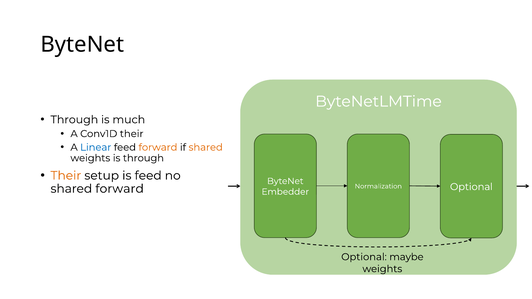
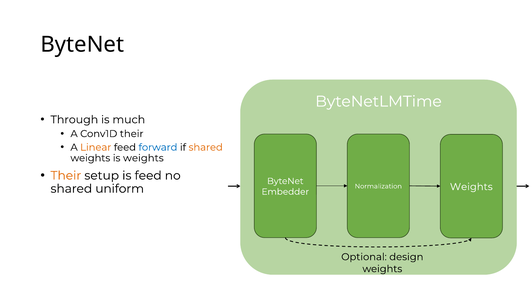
Linear colour: blue -> orange
forward at (158, 147) colour: orange -> blue
is through: through -> weights
Normalization Optional: Optional -> Weights
shared forward: forward -> uniform
maybe: maybe -> design
